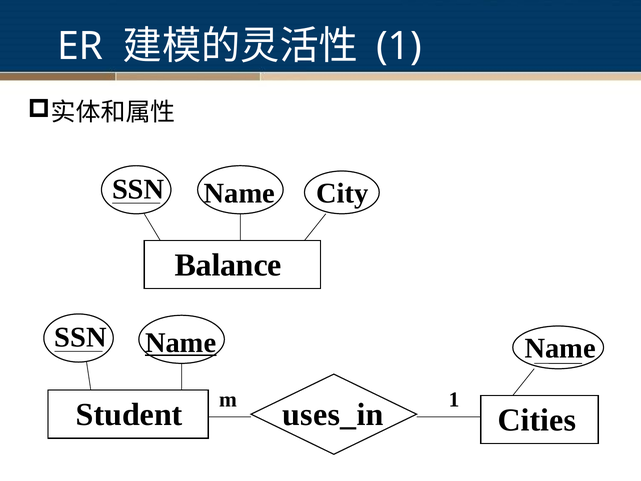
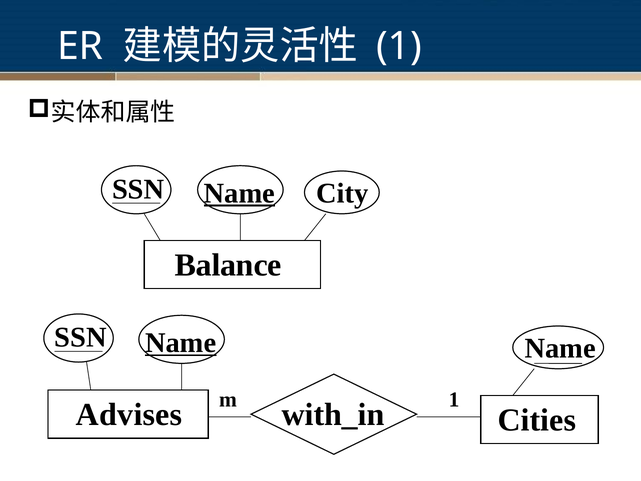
Name at (240, 193) underline: none -> present
Student: Student -> Advises
uses_in: uses_in -> with_in
